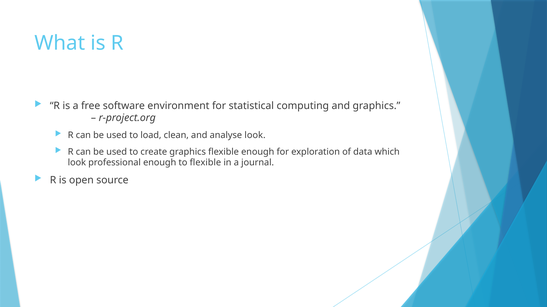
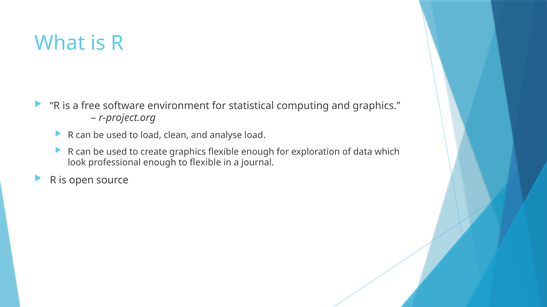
analyse look: look -> load
